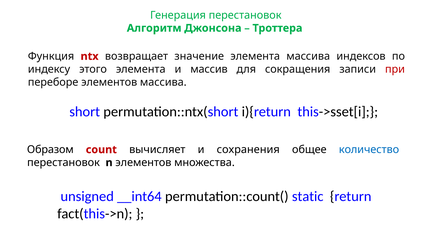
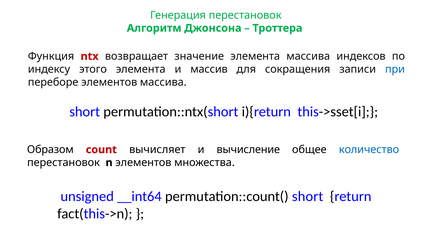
при colour: red -> blue
сохранения: сохранения -> вычисление
permutation::count( static: static -> short
